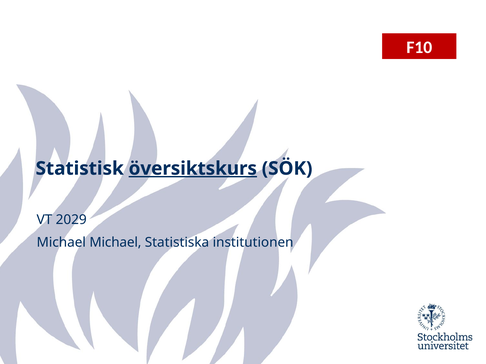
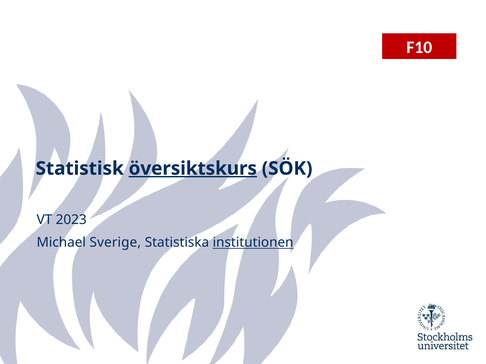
2029: 2029 -> 2023
Michael Michael: Michael -> Sverige
institutionen underline: none -> present
